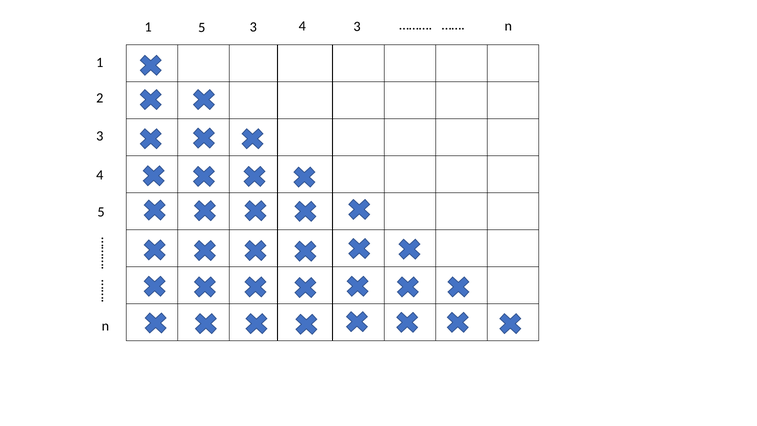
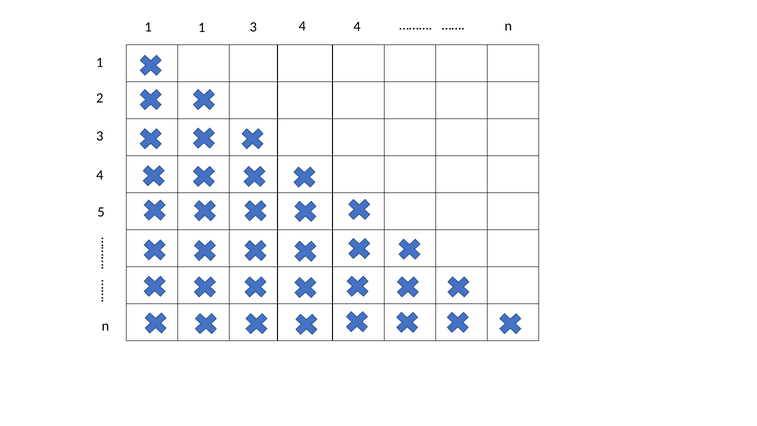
1 5: 5 -> 1
4 3: 3 -> 4
